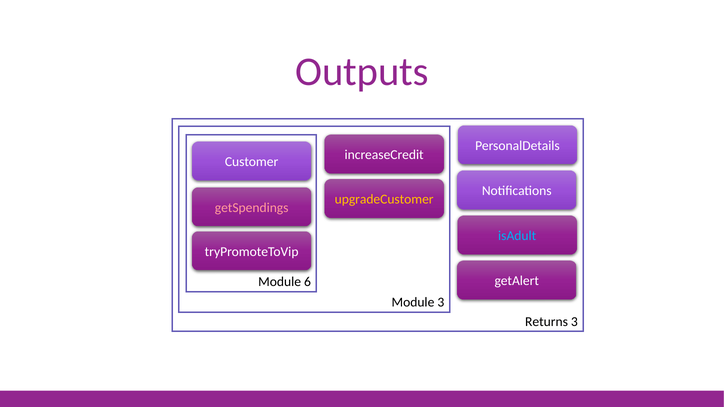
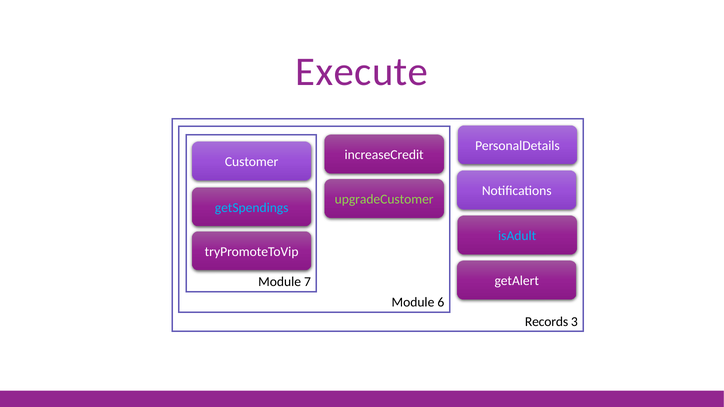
Outputs: Outputs -> Execute
upgradeCustomer colour: yellow -> light green
getSpendings colour: pink -> light blue
6: 6 -> 7
Module 3: 3 -> 6
Returns: Returns -> Records
